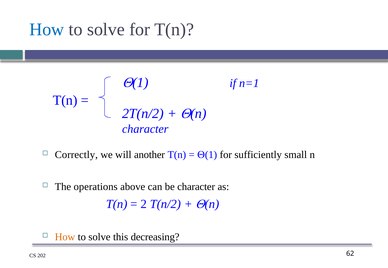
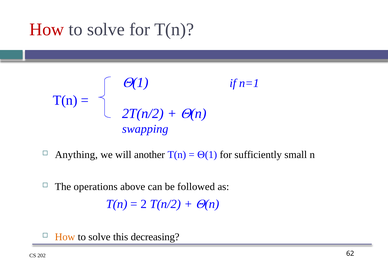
How at (47, 30) colour: blue -> red
character at (145, 129): character -> swapping
Correctly: Correctly -> Anything
be character: character -> followed
